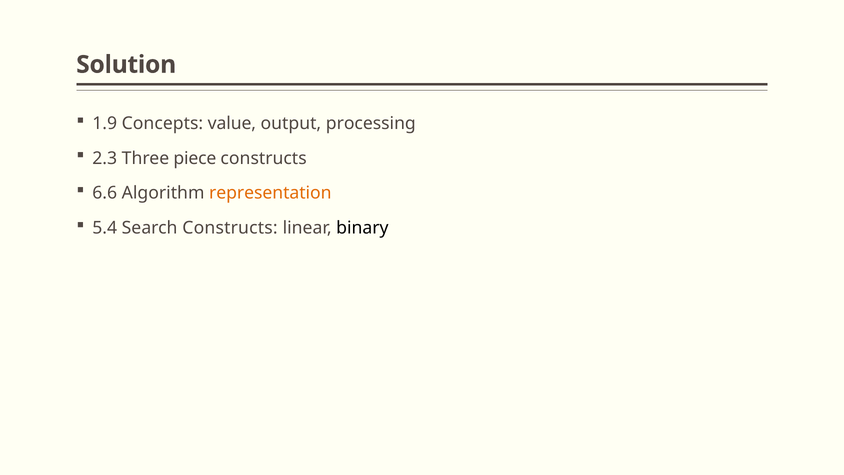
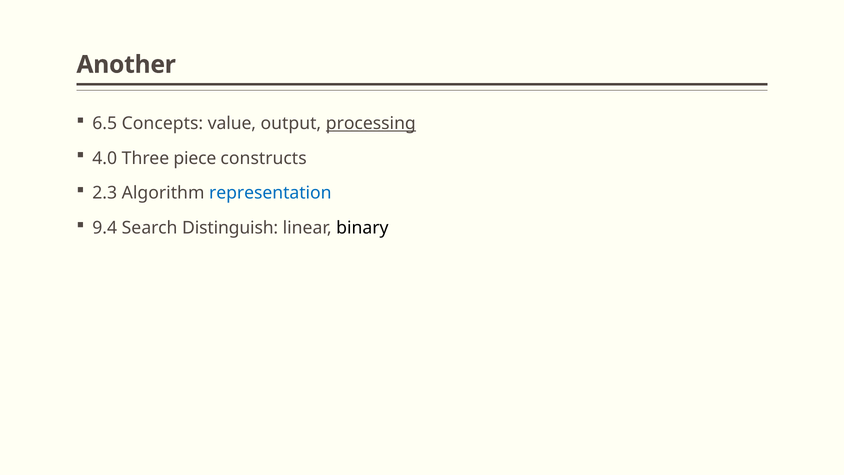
Solution: Solution -> Another
1.9: 1.9 -> 6.5
processing underline: none -> present
2.3: 2.3 -> 4.0
6.6: 6.6 -> 2.3
representation colour: orange -> blue
5.4: 5.4 -> 9.4
Search Constructs: Constructs -> Distinguish
